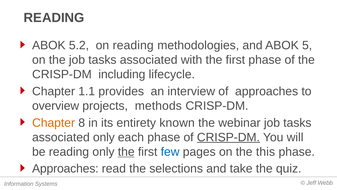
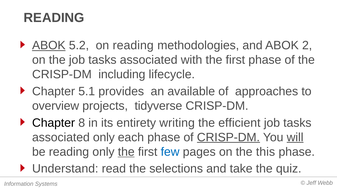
ABOK at (49, 45) underline: none -> present
5: 5 -> 2
1.1: 1.1 -> 5.1
interview: interview -> available
methods: methods -> tidyverse
Chapter at (54, 122) colour: orange -> black
known: known -> writing
webinar: webinar -> efficient
will underline: none -> present
Approaches at (65, 168): Approaches -> Understand
